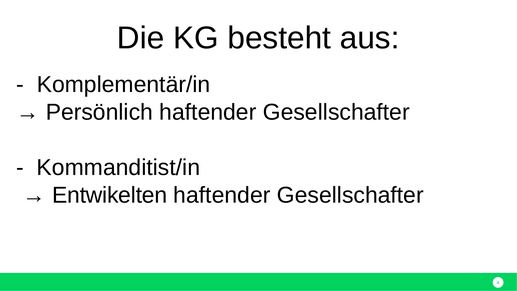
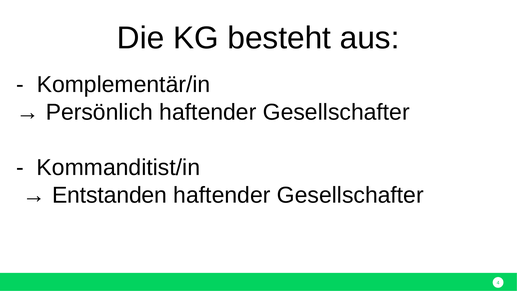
Entwikelten: Entwikelten -> Entstanden
